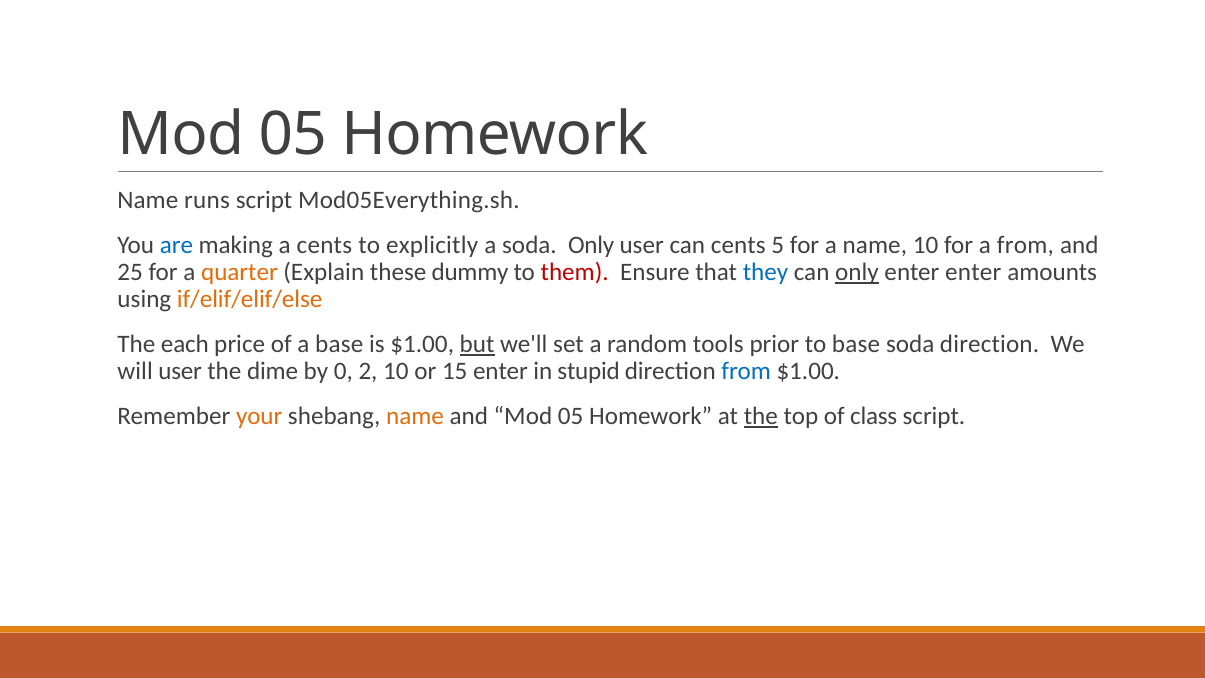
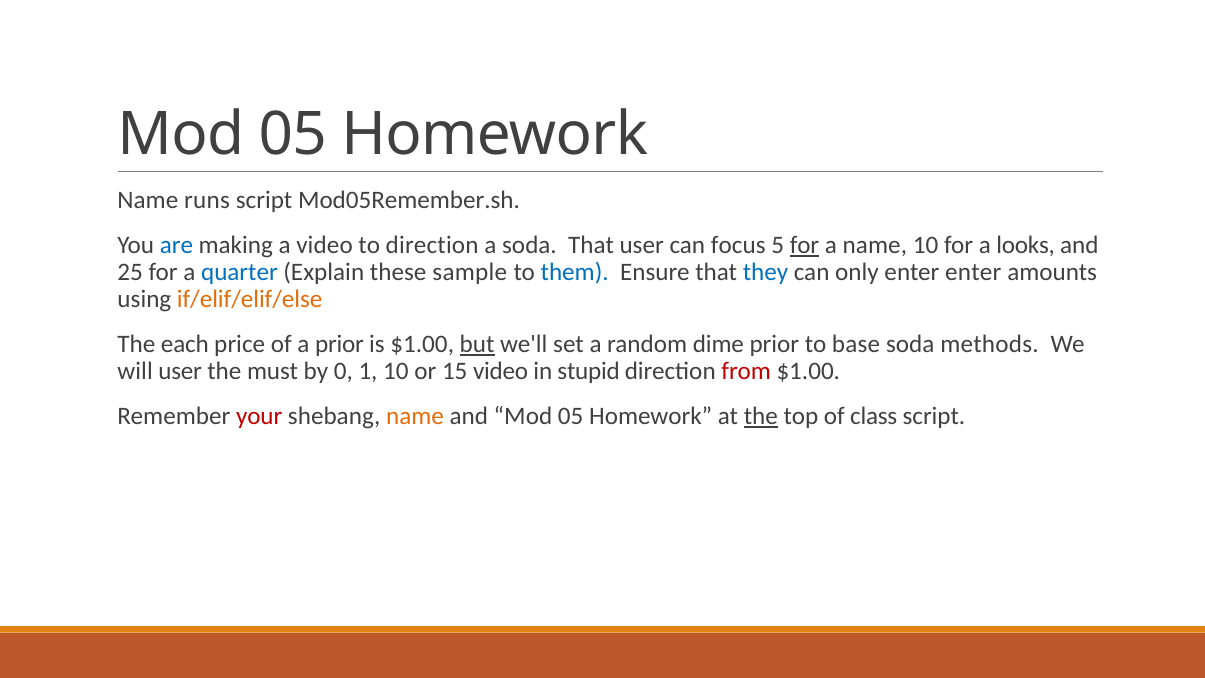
Mod05Everything.sh: Mod05Everything.sh -> Mod05Remember.sh
a cents: cents -> video
to explicitly: explicitly -> direction
soda Only: Only -> That
can cents: cents -> focus
for at (805, 245) underline: none -> present
a from: from -> looks
quarter colour: orange -> blue
dummy: dummy -> sample
them colour: red -> blue
only at (857, 272) underline: present -> none
a base: base -> prior
tools: tools -> dime
soda direction: direction -> methods
dime: dime -> must
2: 2 -> 1
15 enter: enter -> video
from at (746, 371) colour: blue -> red
your colour: orange -> red
